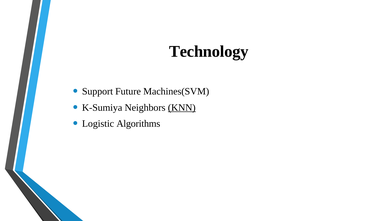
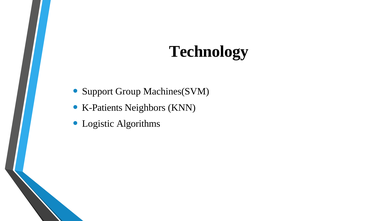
Future: Future -> Group
K-Sumiya: K-Sumiya -> K-Patients
KNN underline: present -> none
